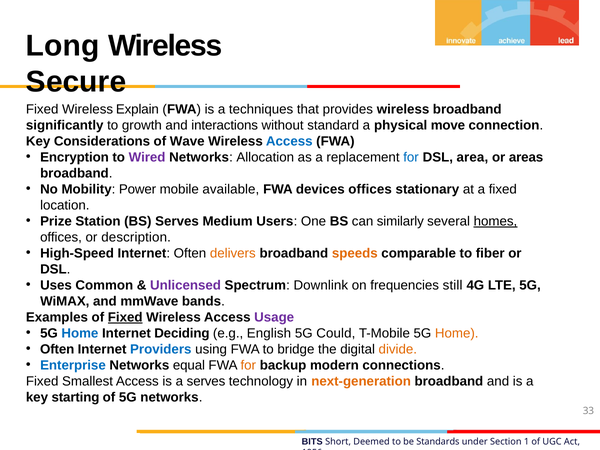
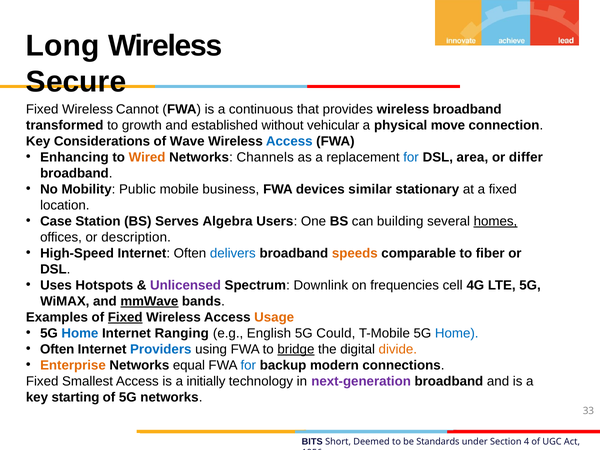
Explain: Explain -> Cannot
techniques: techniques -> continuous
significantly: significantly -> transformed
interactions: interactions -> established
standard: standard -> vehicular
Encryption: Encryption -> Enhancing
Wired colour: purple -> orange
Allocation: Allocation -> Channels
areas: areas -> differ
Power: Power -> Public
available: available -> business
devices offices: offices -> similar
Prize: Prize -> Case
Medium: Medium -> Algebra
similarly: similarly -> building
delivers colour: orange -> blue
Common: Common -> Hotspots
still: still -> cell
mmWave underline: none -> present
Usage colour: purple -> orange
Deciding: Deciding -> Ranging
Home at (457, 333) colour: orange -> blue
bridge underline: none -> present
Enterprise colour: blue -> orange
for at (248, 365) colour: orange -> blue
a serves: serves -> initially
next-generation colour: orange -> purple
1: 1 -> 4
